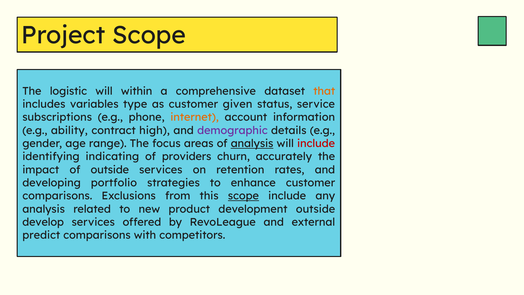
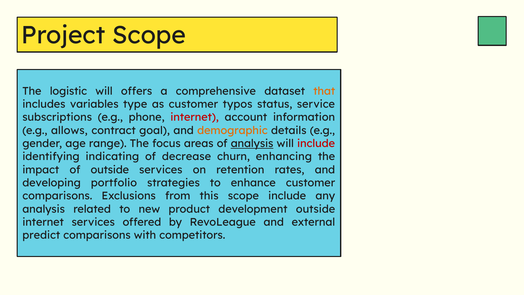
within: within -> offers
given: given -> typos
internet at (195, 117) colour: orange -> red
ability: ability -> allows
high: high -> goal
demographic colour: purple -> orange
providers: providers -> decrease
accurately: accurately -> enhancing
scope at (243, 196) underline: present -> none
develop at (43, 222): develop -> internet
